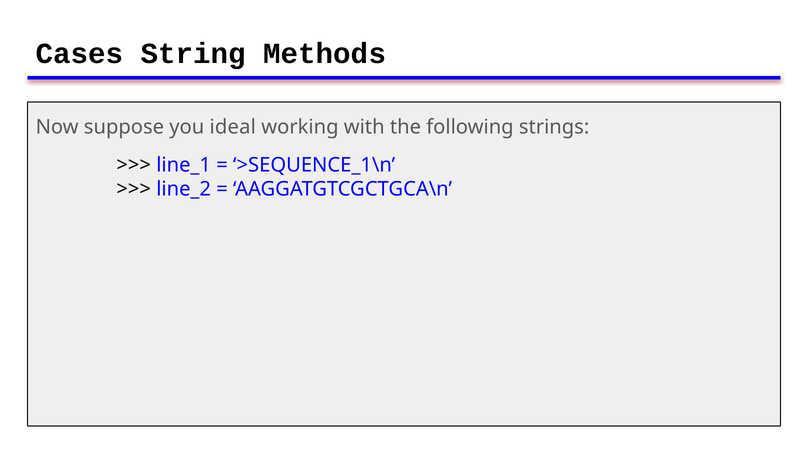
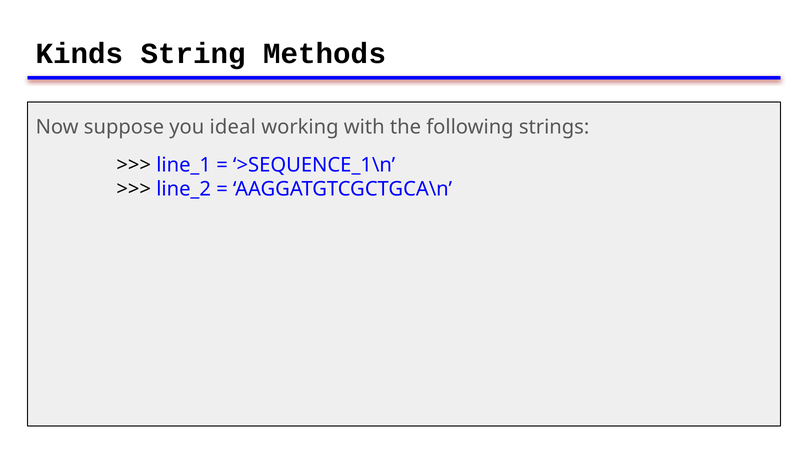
Cases: Cases -> Kinds
